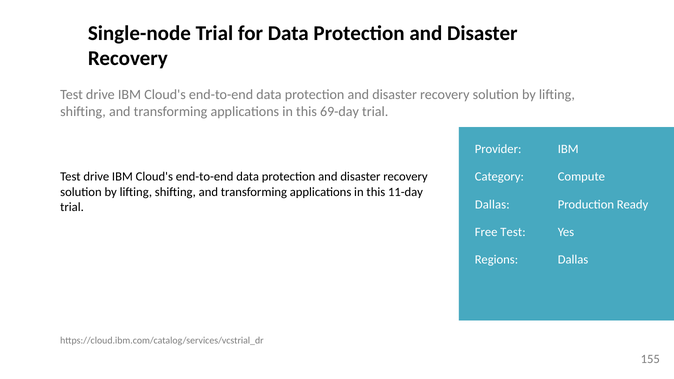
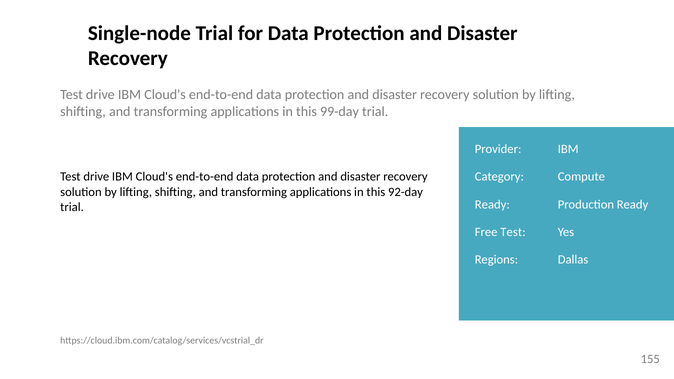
69-day: 69-day -> 99-day
11-day: 11-day -> 92-day
Dallas at (492, 204): Dallas -> Ready
